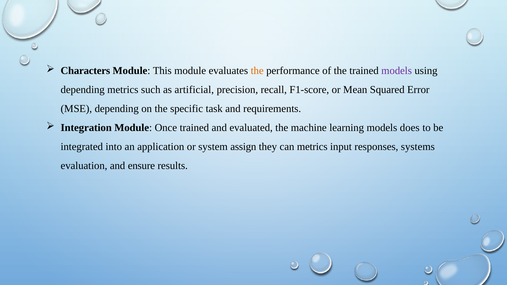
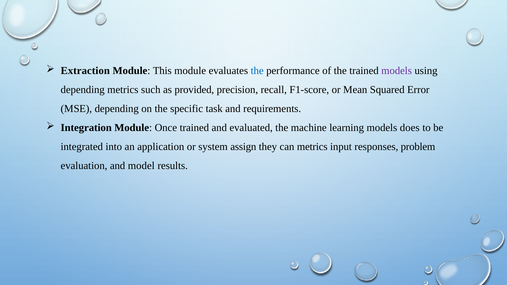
Characters: Characters -> Extraction
the at (257, 71) colour: orange -> blue
artificial: artificial -> provided
systems: systems -> problem
ensure: ensure -> model
